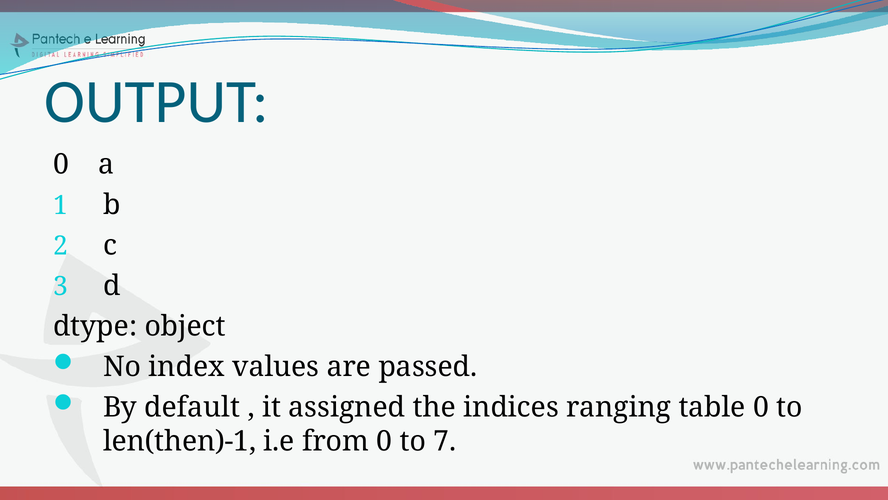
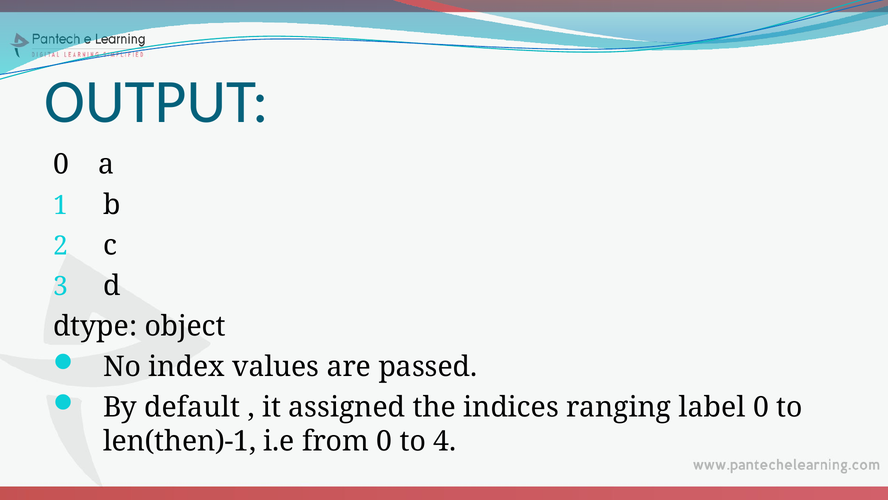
table: table -> label
7: 7 -> 4
